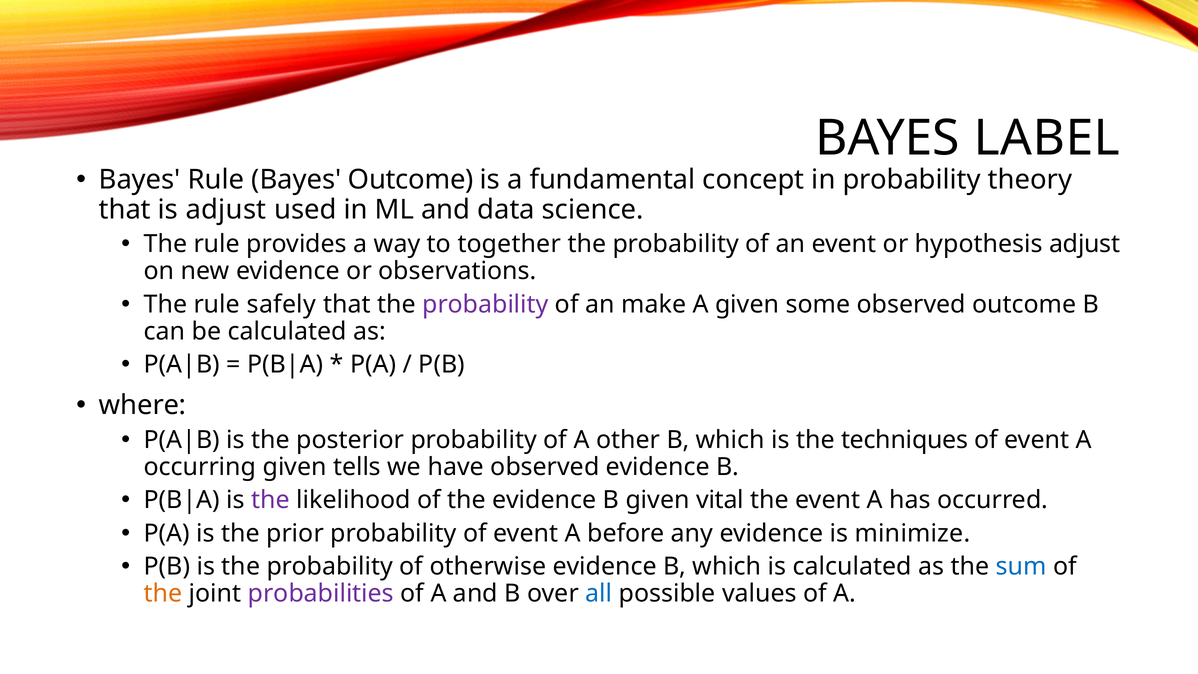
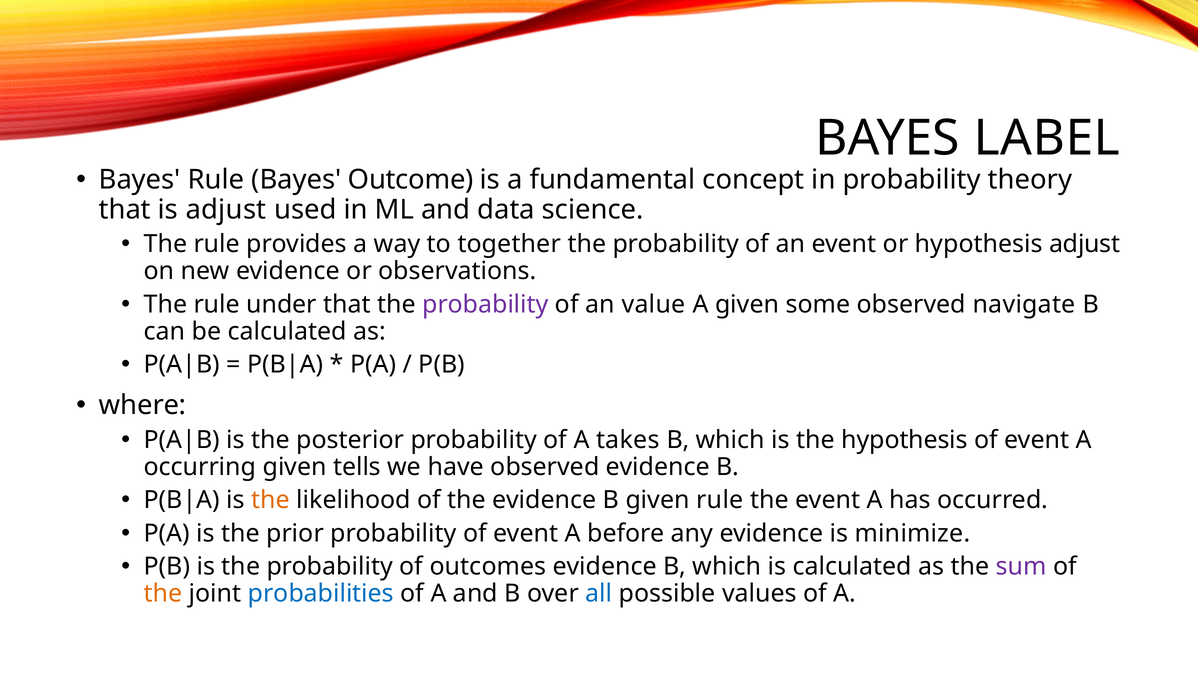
safely: safely -> under
make: make -> value
observed outcome: outcome -> navigate
other: other -> takes
the techniques: techniques -> hypothesis
the at (271, 500) colour: purple -> orange
given vital: vital -> rule
otherwise: otherwise -> outcomes
sum colour: blue -> purple
probabilities colour: purple -> blue
